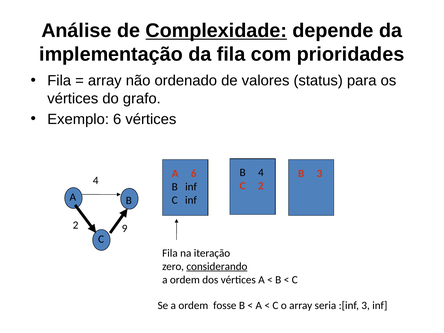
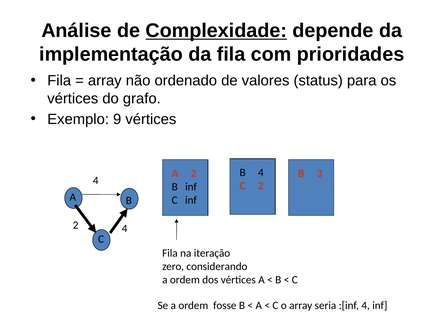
Exemplo 6: 6 -> 9
A 6: 6 -> 2
2 9: 9 -> 4
considerando underline: present -> none
:[inf 3: 3 -> 4
